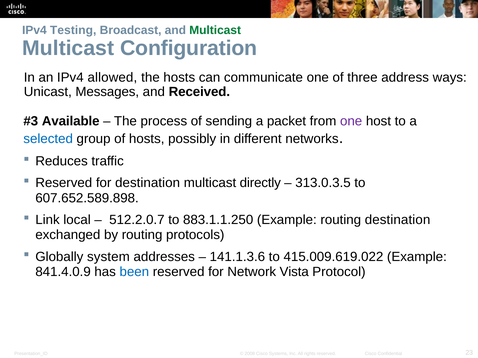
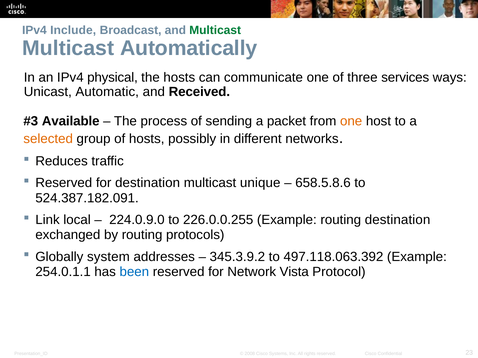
Testing: Testing -> Include
Configuration: Configuration -> Automatically
allowed: allowed -> physical
address: address -> services
Messages: Messages -> Automatic
one at (351, 121) colour: purple -> orange
selected colour: blue -> orange
directly: directly -> unique
313.0.3.5: 313.0.3.5 -> 658.5.8.6
607.652.589.898: 607.652.589.898 -> 524.387.182.091
512.2.0.7: 512.2.0.7 -> 224.0.9.0
883.1.1.250: 883.1.1.250 -> 226.0.0.255
141.1.3.6: 141.1.3.6 -> 345.3.9.2
415.009.619.022: 415.009.619.022 -> 497.118.063.392
841.4.0.9: 841.4.0.9 -> 254.0.1.1
